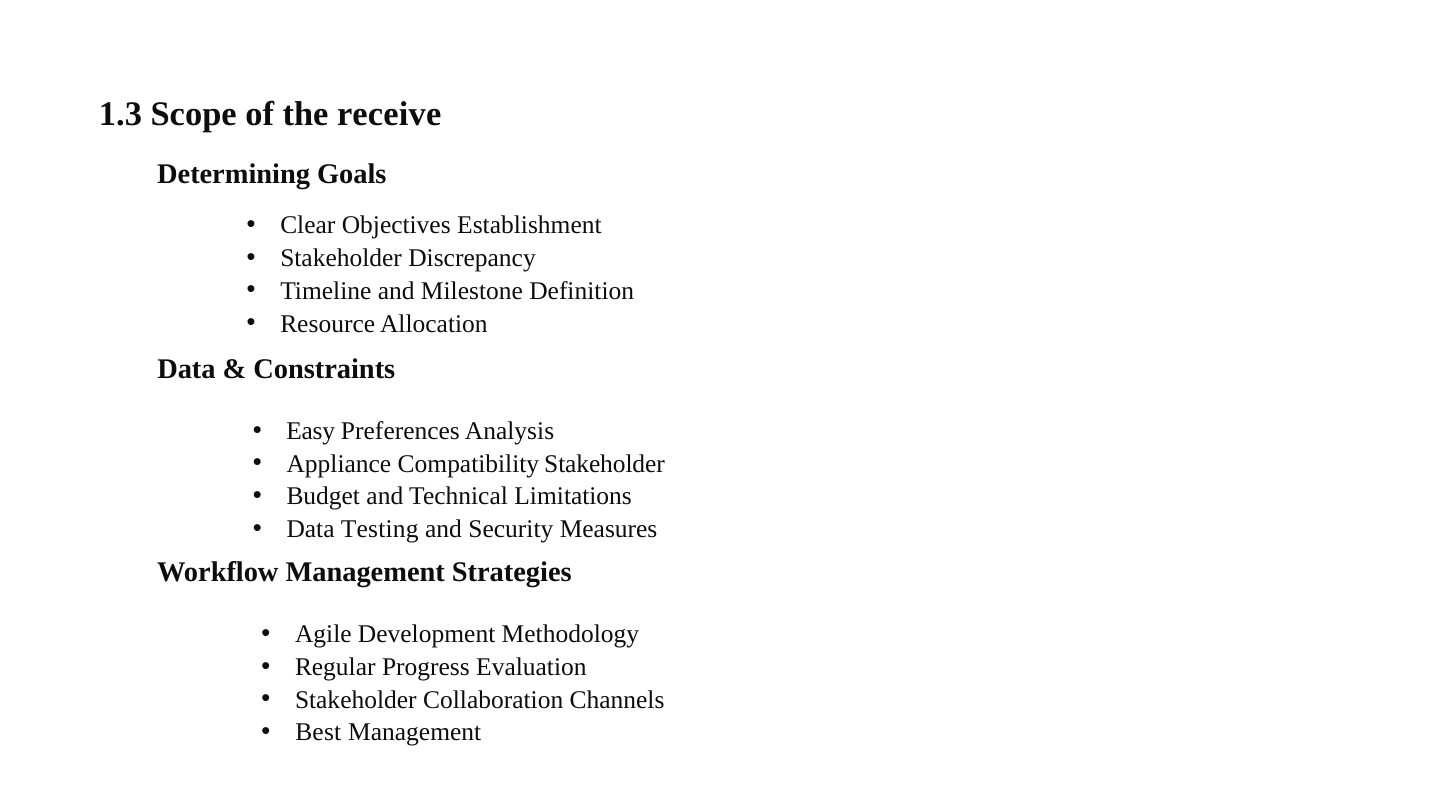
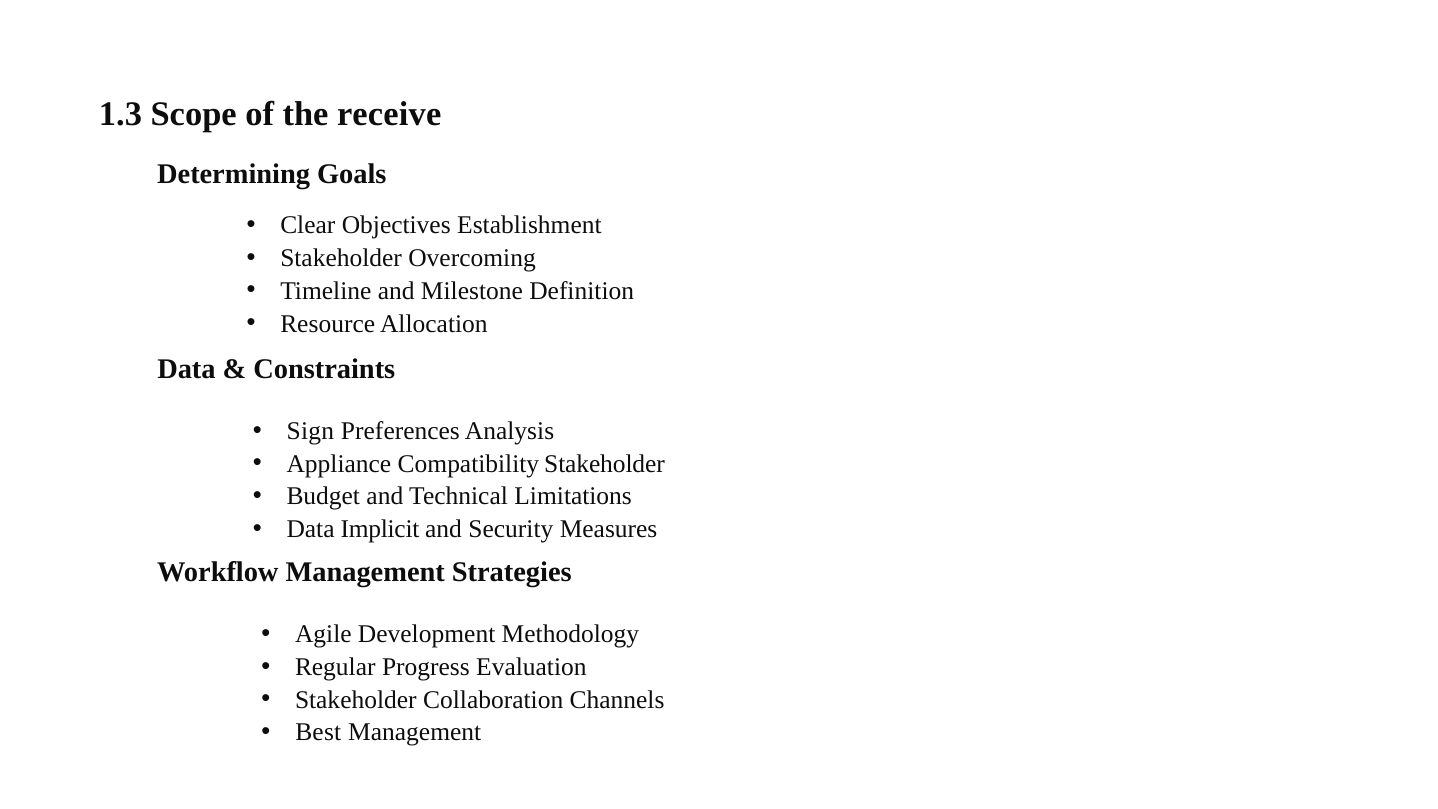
Discrepancy: Discrepancy -> Overcoming
Easy: Easy -> Sign
Testing: Testing -> Implicit
